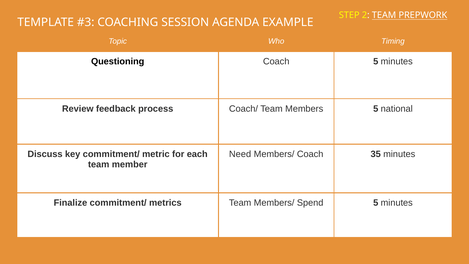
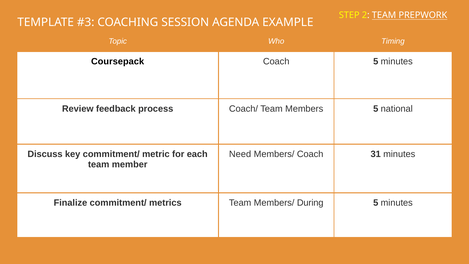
Questioning: Questioning -> Coursepack
35: 35 -> 31
Spend: Spend -> During
